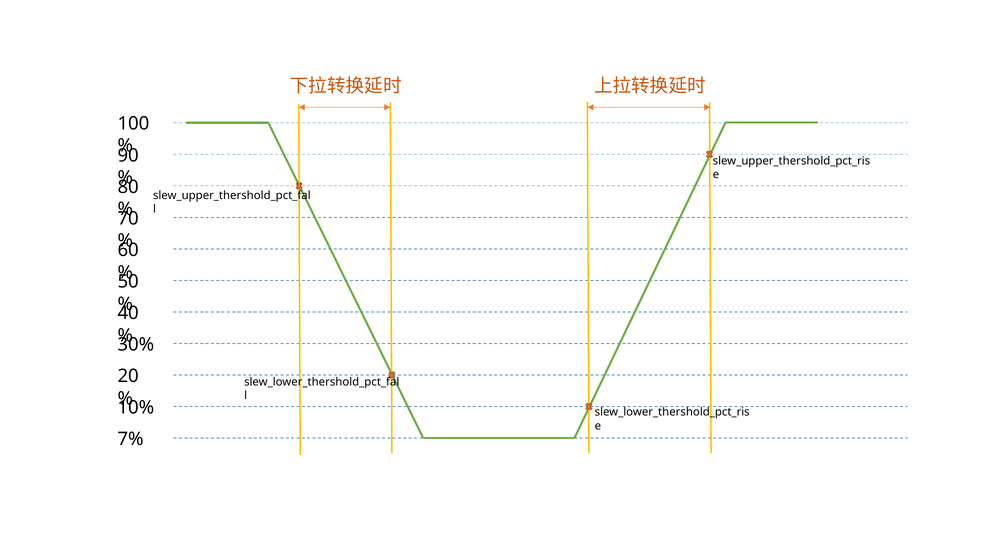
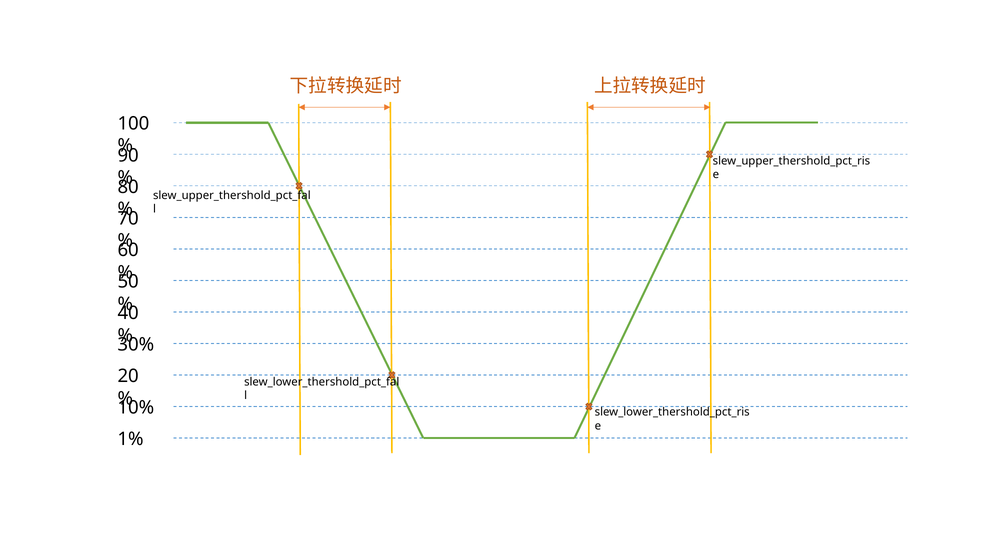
7%: 7% -> 1%
